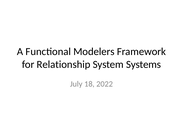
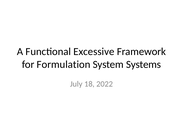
Modelers: Modelers -> Excessive
Relationship: Relationship -> Formulation
